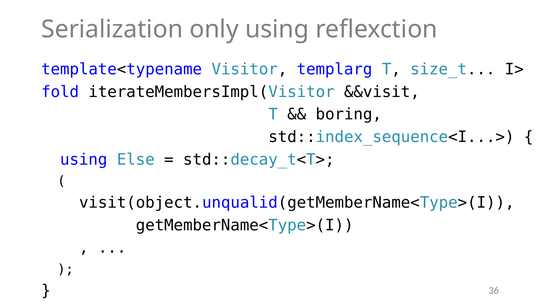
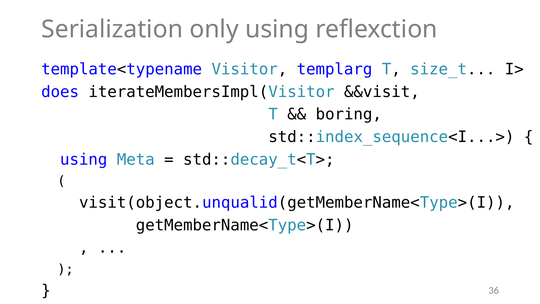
fold: fold -> does
Else: Else -> Meta
